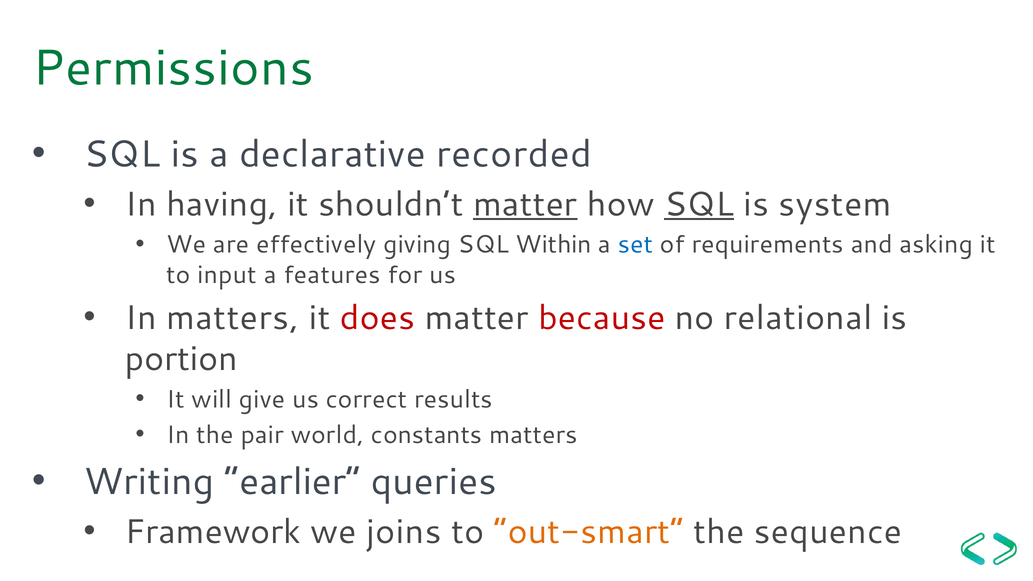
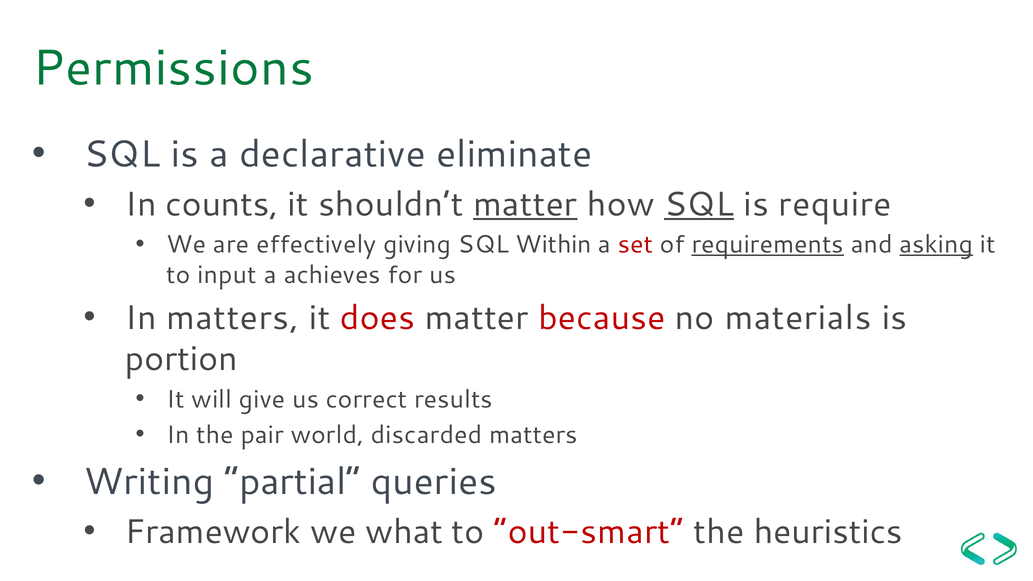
recorded: recorded -> eliminate
having: having -> counts
system: system -> require
set colour: blue -> red
requirements underline: none -> present
asking underline: none -> present
features: features -> achieves
relational: relational -> materials
constants: constants -> discarded
earlier: earlier -> partial
joins: joins -> what
out-smart colour: orange -> red
sequence: sequence -> heuristics
